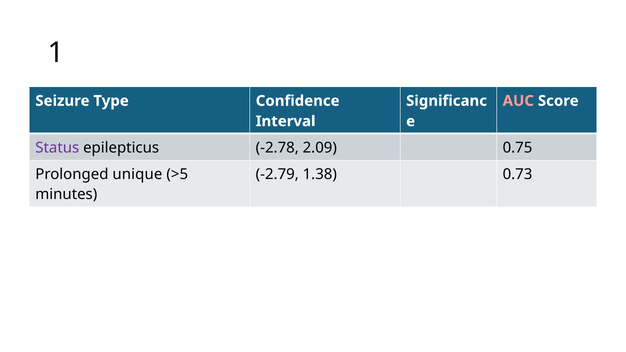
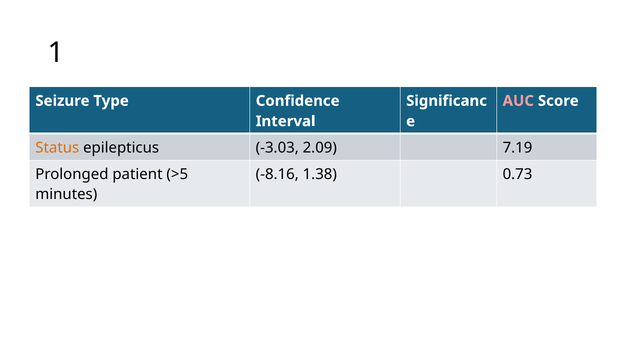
Status colour: purple -> orange
-2.78: -2.78 -> -3.03
0.75: 0.75 -> 7.19
unique: unique -> patient
-2.79: -2.79 -> -8.16
